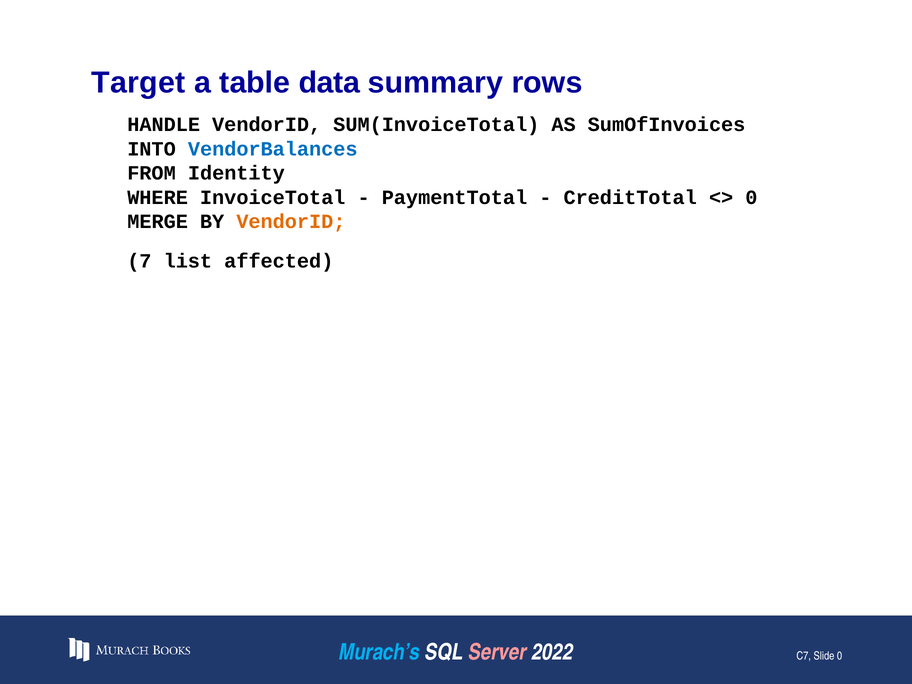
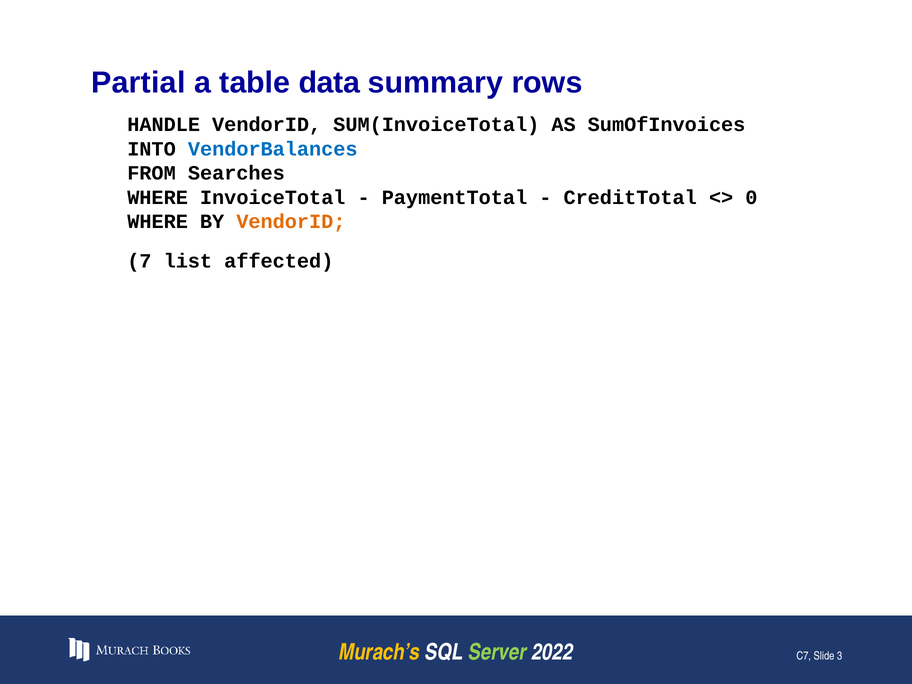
Target: Target -> Partial
Identity: Identity -> Searches
MERGE at (158, 222): MERGE -> WHERE
Murach’s colour: light blue -> yellow
Server colour: pink -> light green
Slide 0: 0 -> 3
